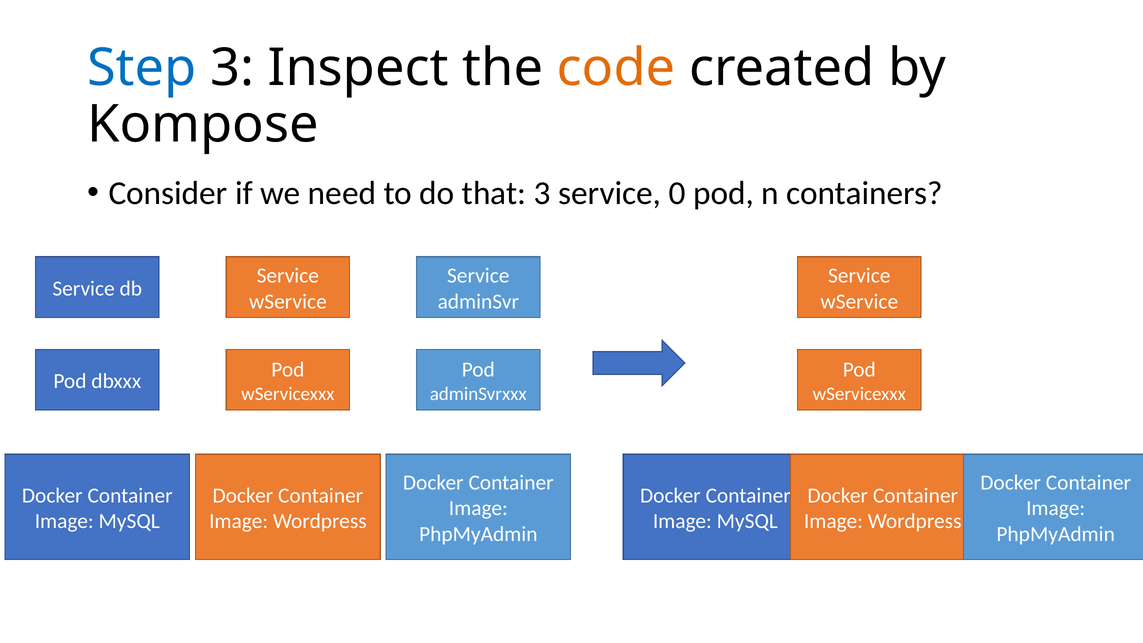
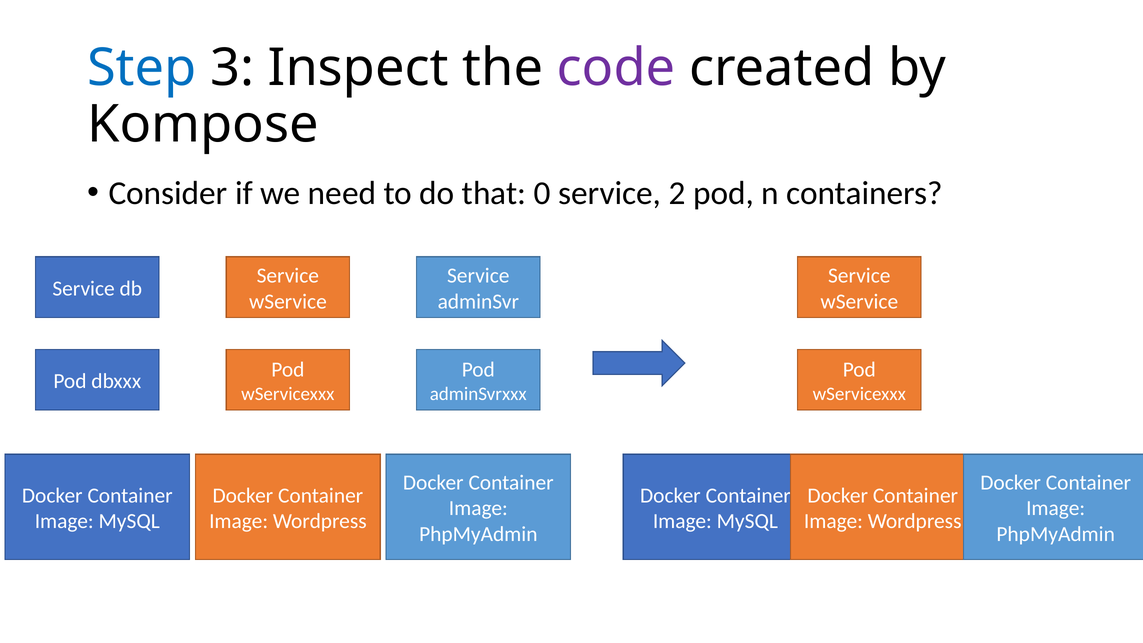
code colour: orange -> purple
that 3: 3 -> 0
0: 0 -> 2
